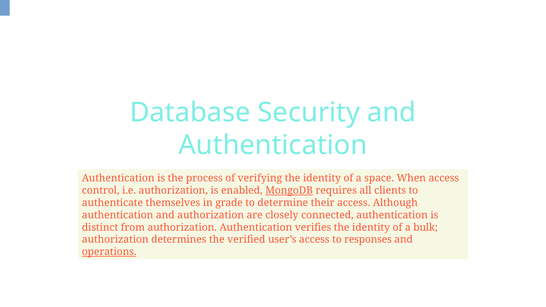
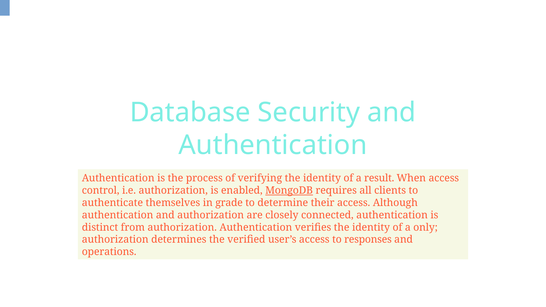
space: space -> result
bulk: bulk -> only
operations underline: present -> none
